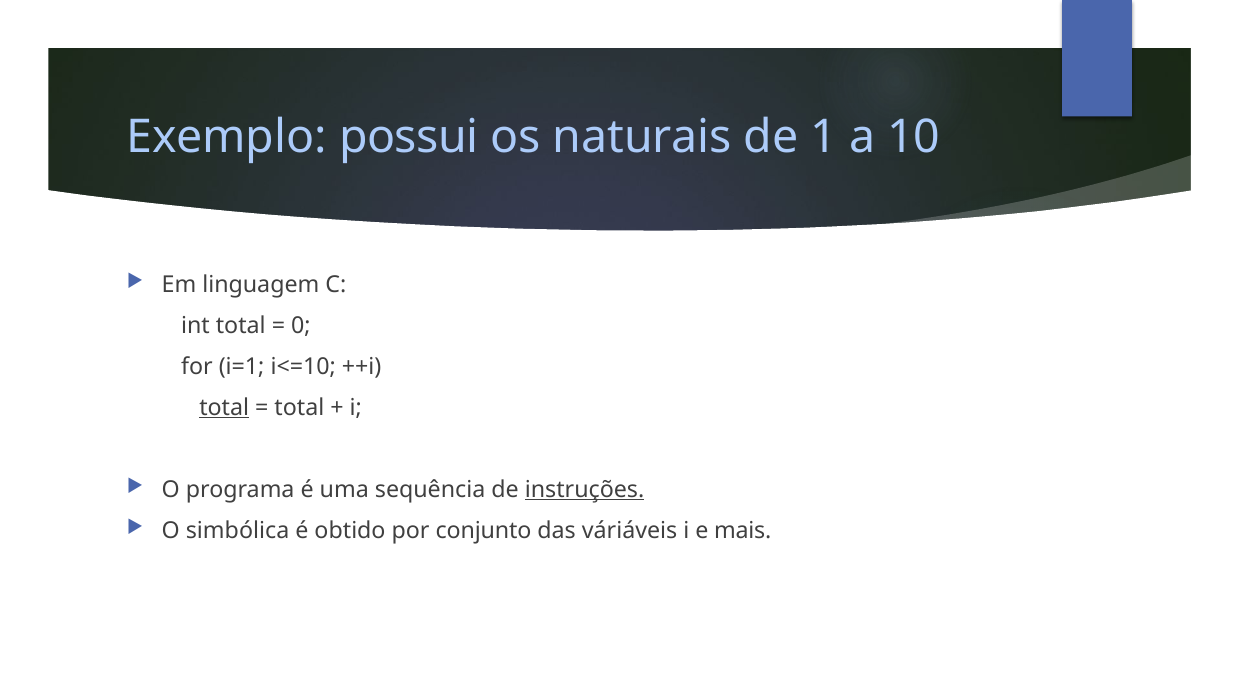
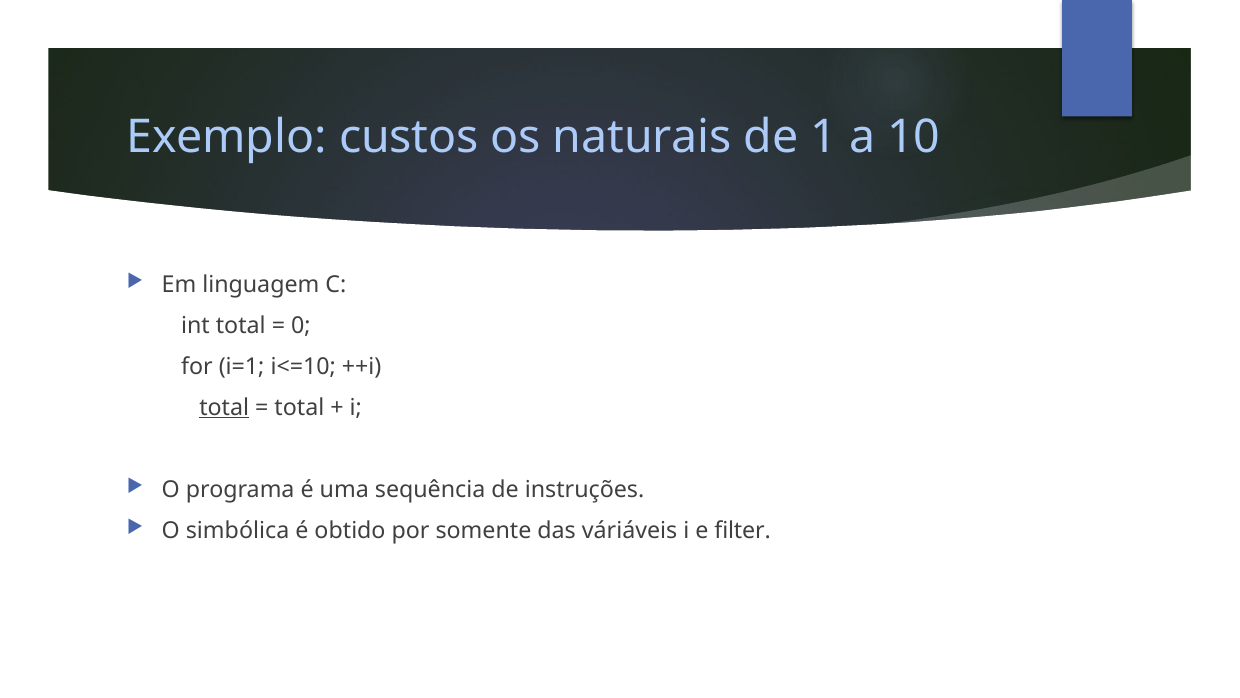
possui: possui -> custos
instruções underline: present -> none
conjunto: conjunto -> somente
mais: mais -> filter
